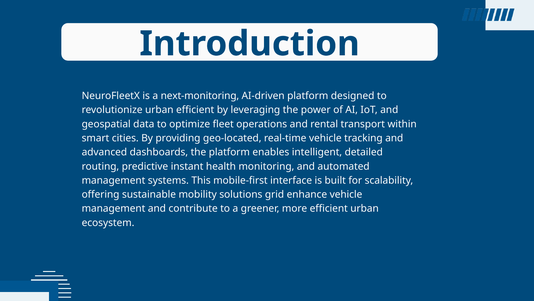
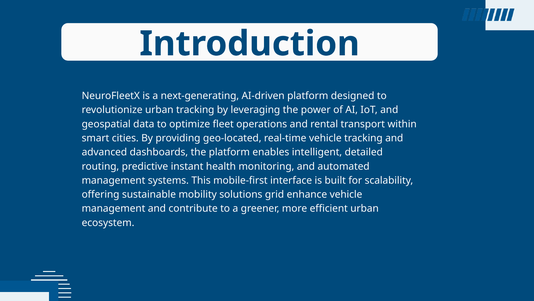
next-monitoring: next-monitoring -> next-generating
urban efficient: efficient -> tracking
